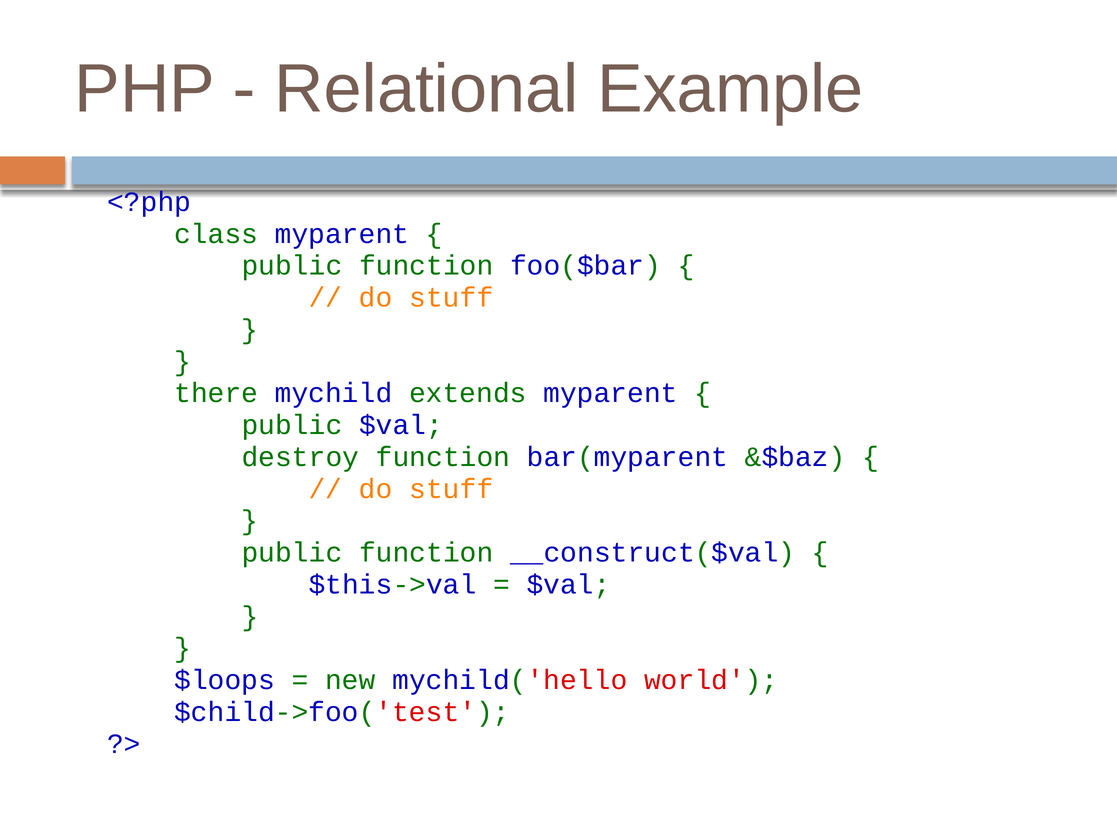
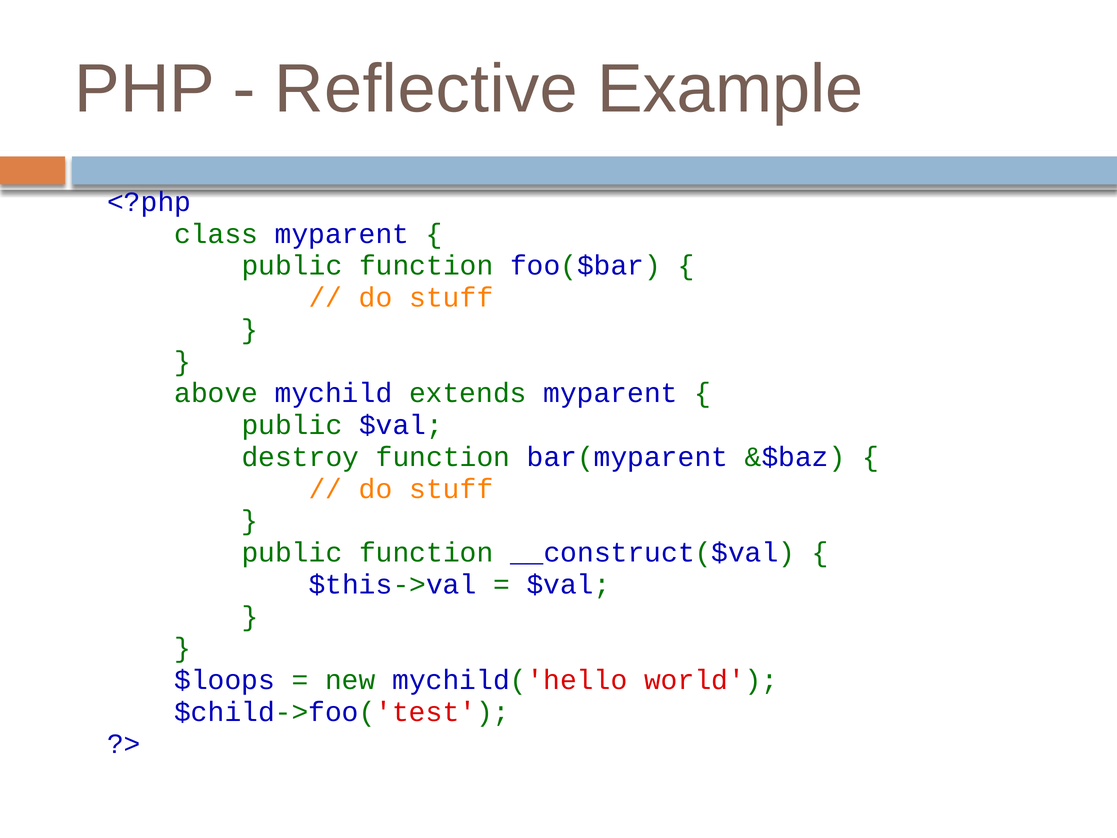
Relational: Relational -> Reflective
there: there -> above
